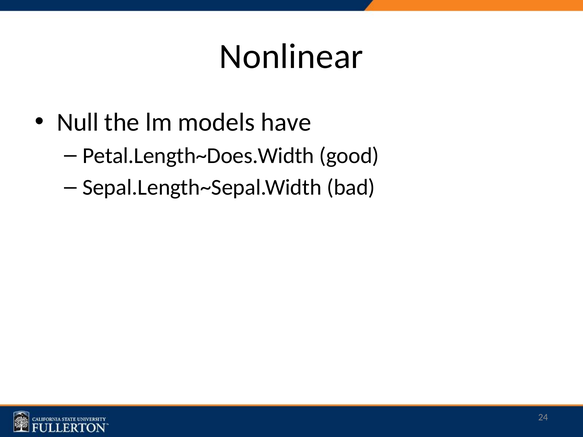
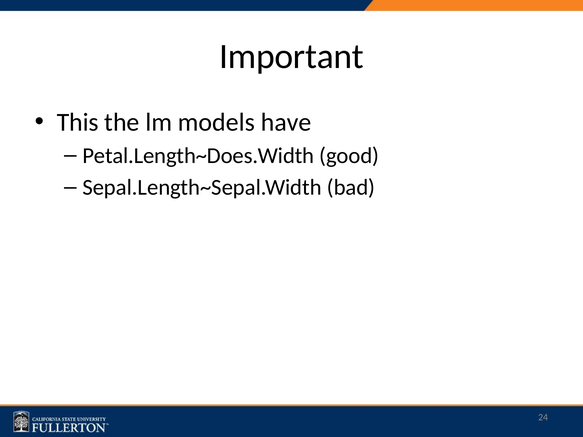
Nonlinear: Nonlinear -> Important
Null: Null -> This
